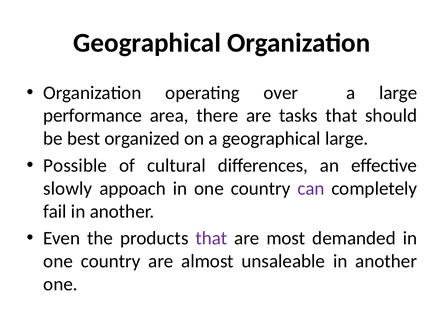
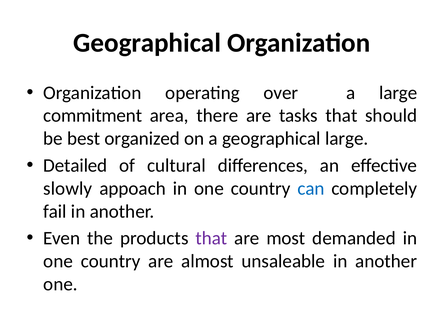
performance: performance -> commitment
Possible: Possible -> Detailed
can colour: purple -> blue
